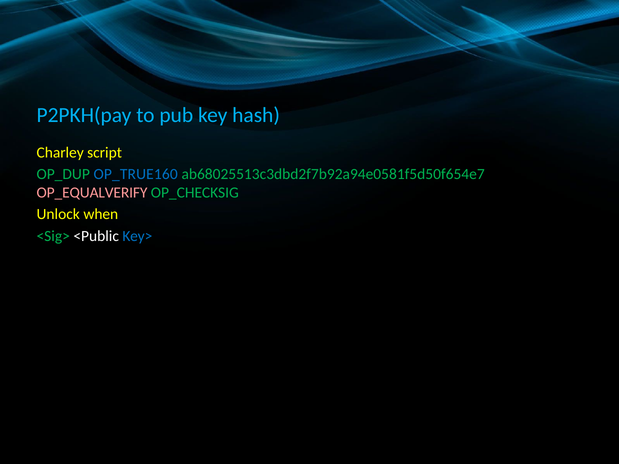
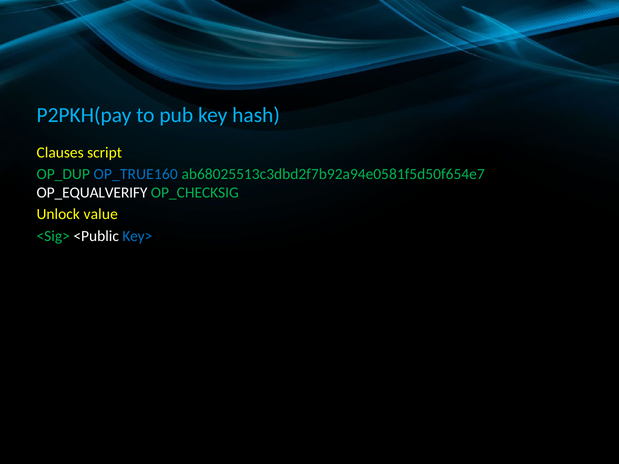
Charley: Charley -> Clauses
OP_EQUALVERIFY colour: pink -> white
when: when -> value
